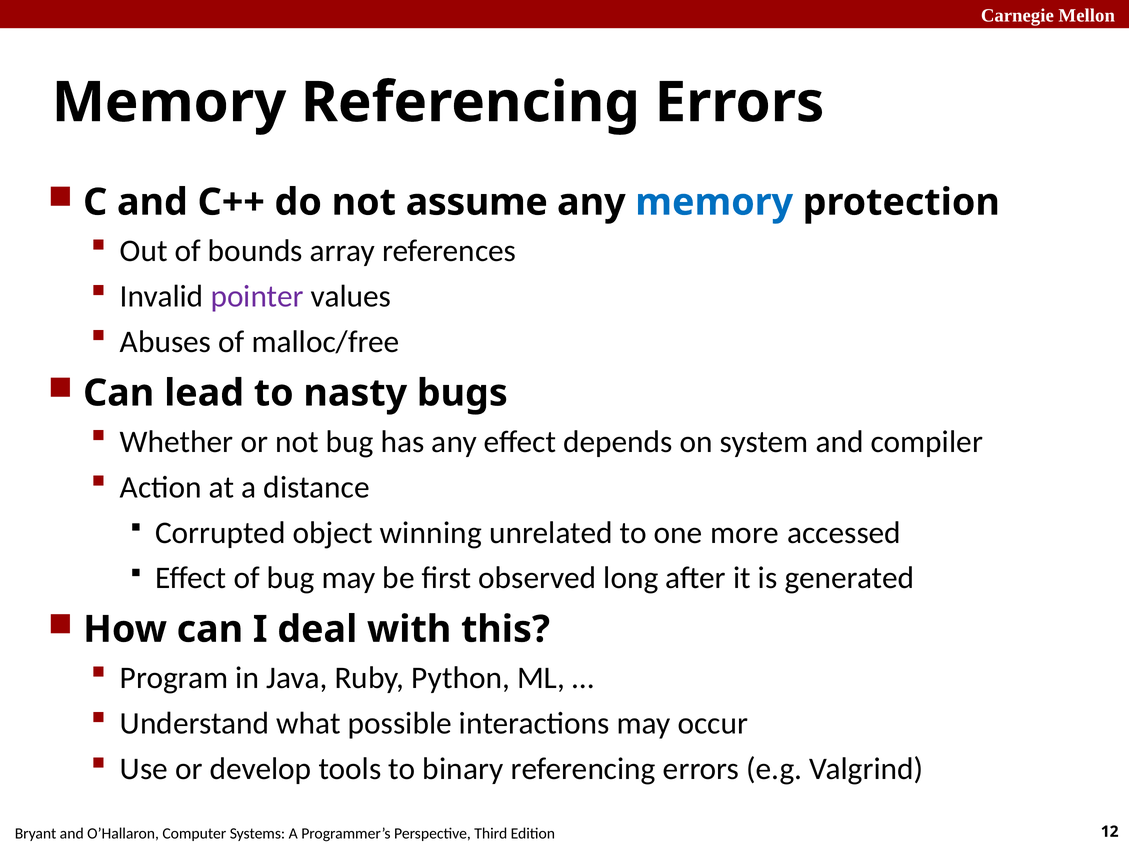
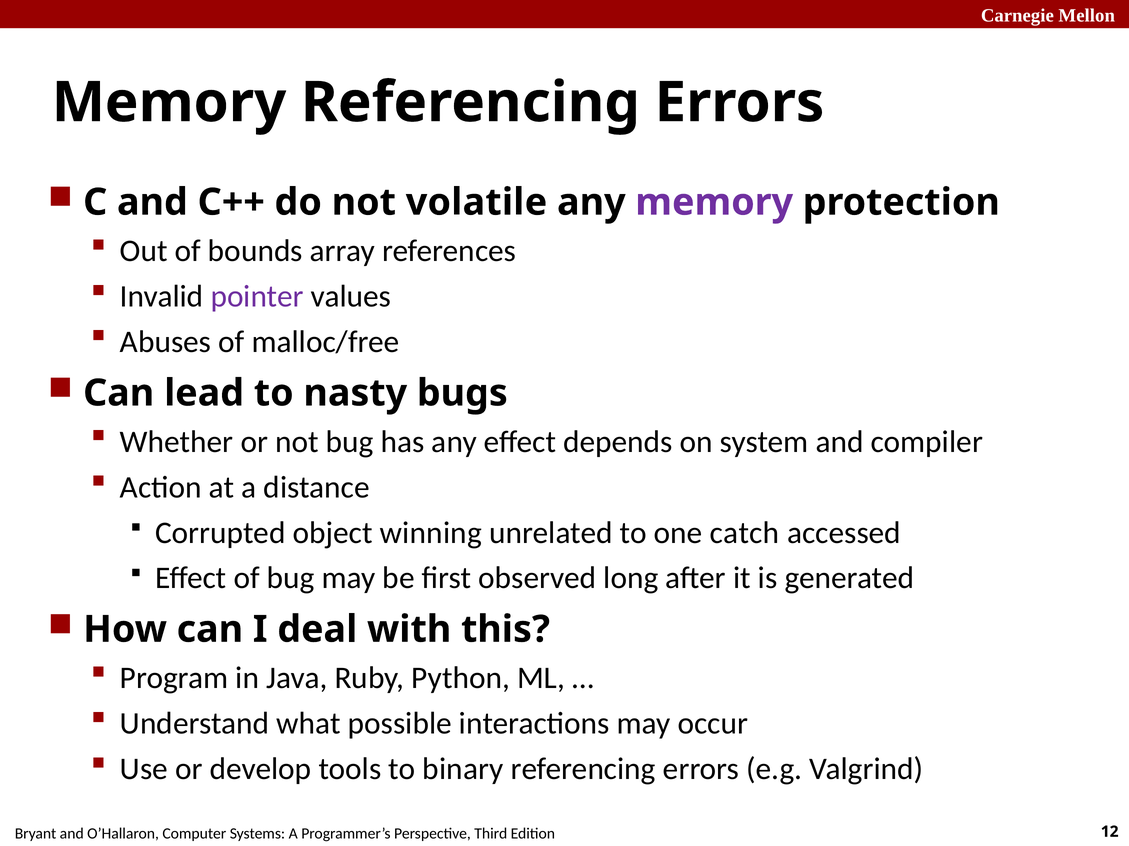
assume: assume -> volatile
memory at (714, 202) colour: blue -> purple
more: more -> catch
